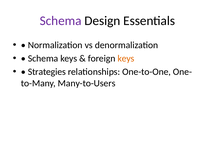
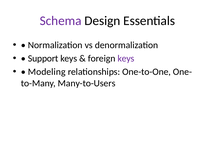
Schema at (43, 58): Schema -> Support
keys at (126, 58) colour: orange -> purple
Strategies: Strategies -> Modeling
